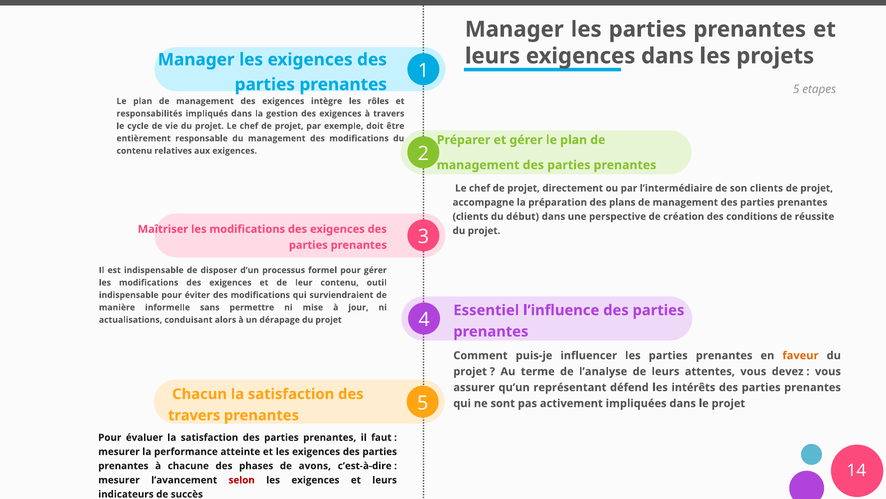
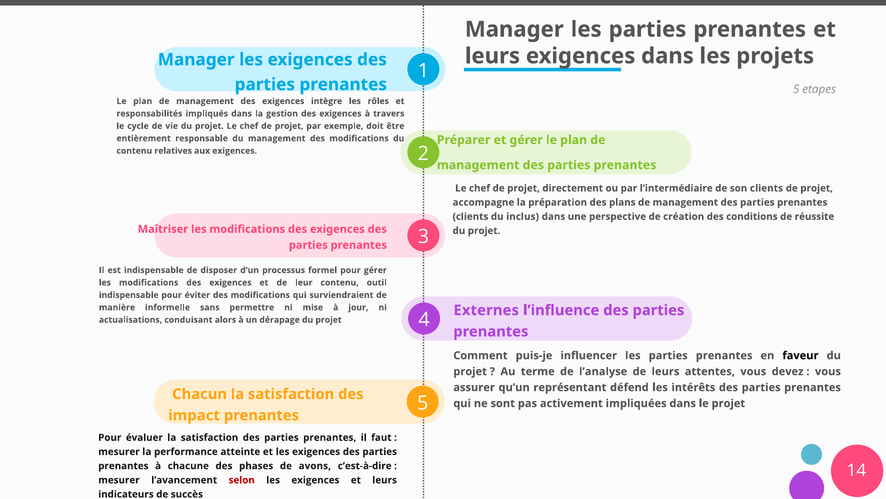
début: début -> inclus
Essentiel: Essentiel -> Externes
faveur colour: orange -> black
travers at (194, 415): travers -> impact
